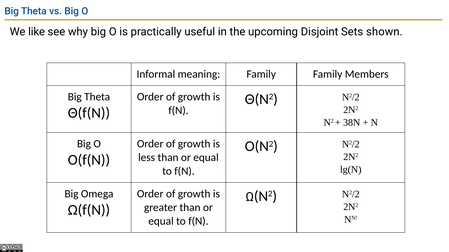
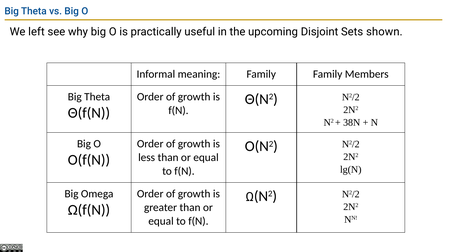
like: like -> left
